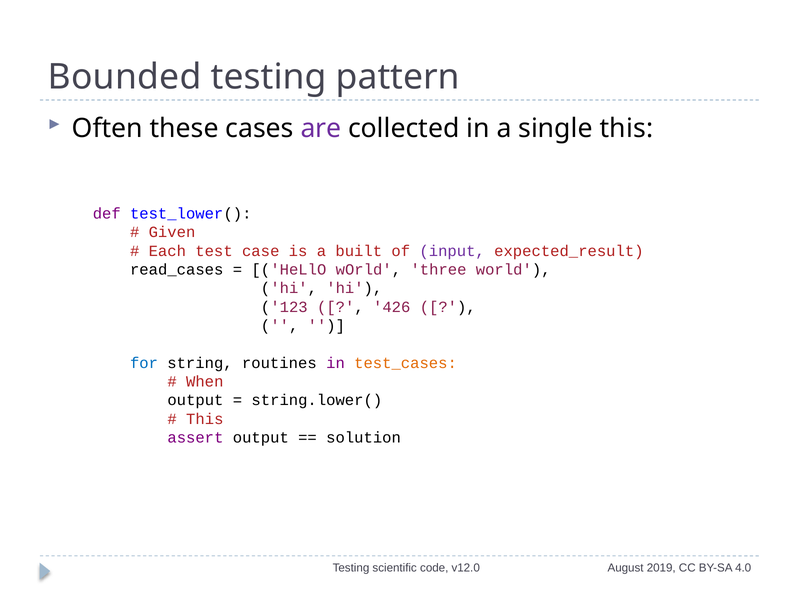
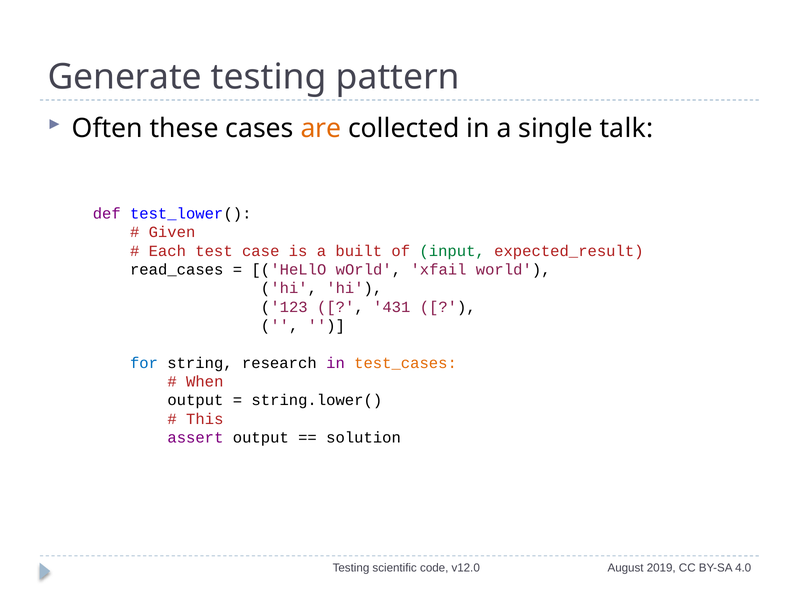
Bounded: Bounded -> Generate
are colour: purple -> orange
single this: this -> talk
input colour: purple -> green
three: three -> xfail
426: 426 -> 431
routines: routines -> research
